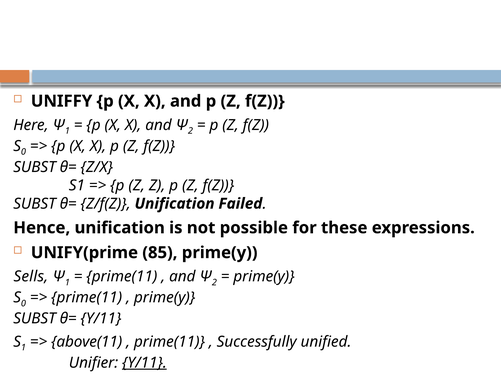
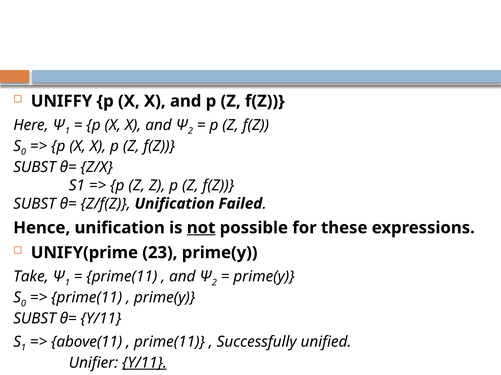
not underline: none -> present
85: 85 -> 23
Sells: Sells -> Take
